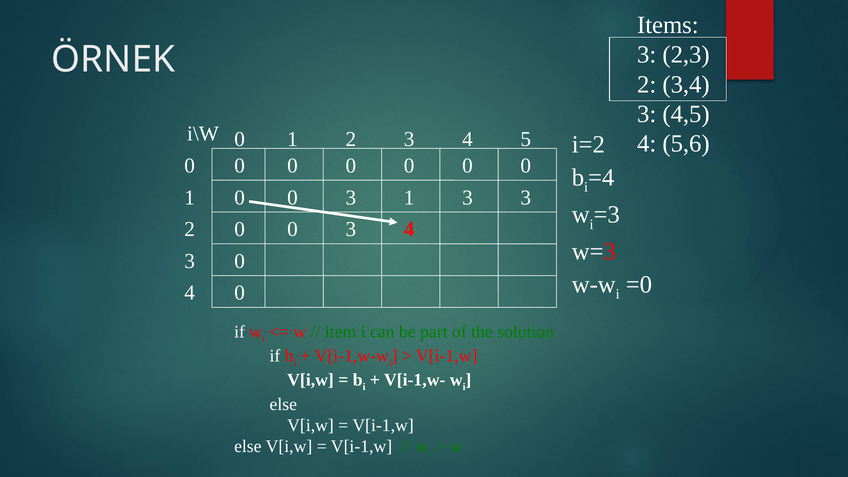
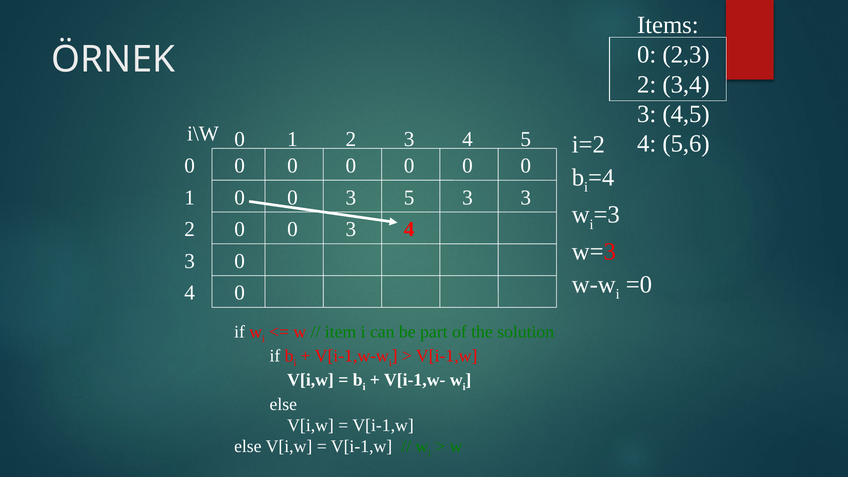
3 at (647, 55): 3 -> 0
1 at (409, 198): 1 -> 5
